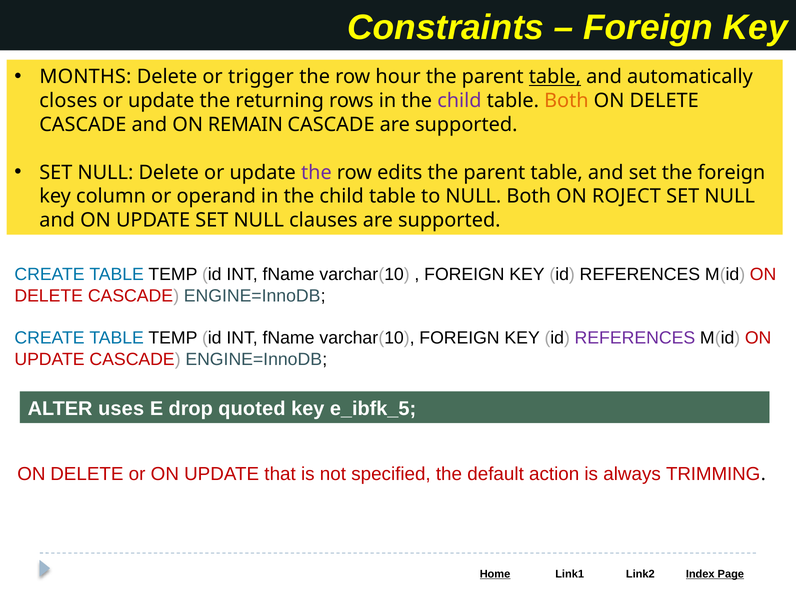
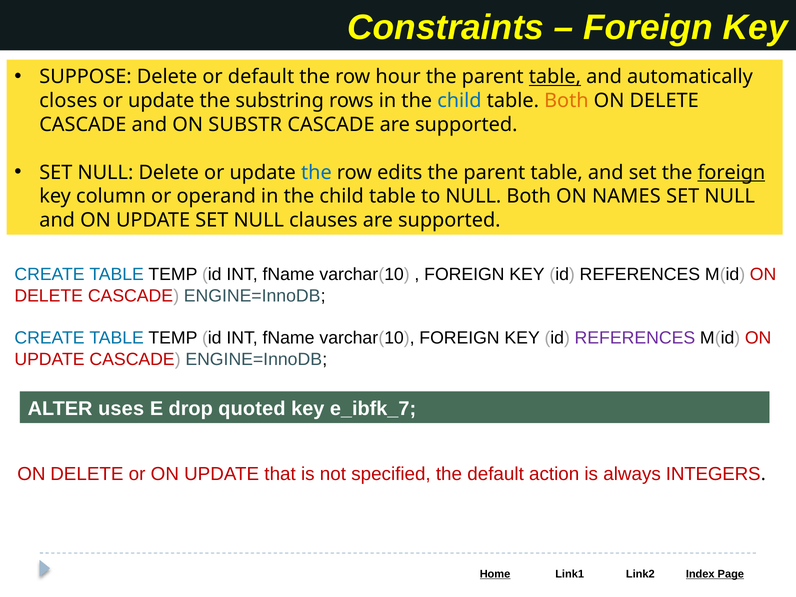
MONTHS: MONTHS -> SUPPOSE
or trigger: trigger -> default
returning: returning -> substring
child at (459, 101) colour: purple -> blue
REMAIN: REMAIN -> SUBSTR
the at (316, 172) colour: purple -> blue
foreign at (731, 172) underline: none -> present
ROJECT: ROJECT -> NAMES
e_ibfk_5: e_ibfk_5 -> e_ibfk_7
TRIMMING: TRIMMING -> INTEGERS
